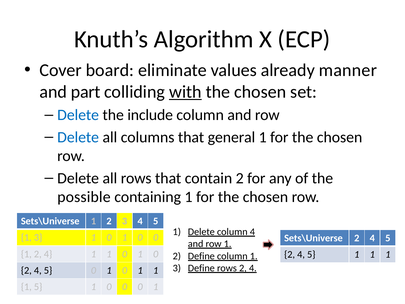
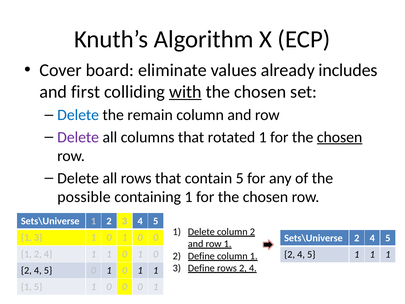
manner: manner -> includes
part: part -> first
include: include -> remain
Delete at (78, 137) colour: blue -> purple
general: general -> rotated
chosen at (340, 137) underline: none -> present
contain 2: 2 -> 5
column 4: 4 -> 2
